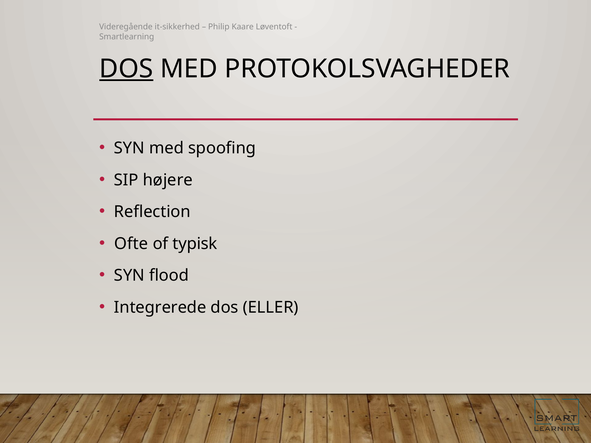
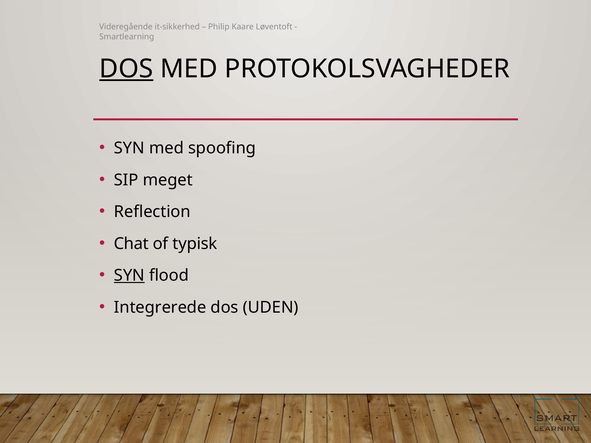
højere: højere -> meget
Ofte: Ofte -> Chat
SYN at (129, 276) underline: none -> present
ELLER: ELLER -> UDEN
